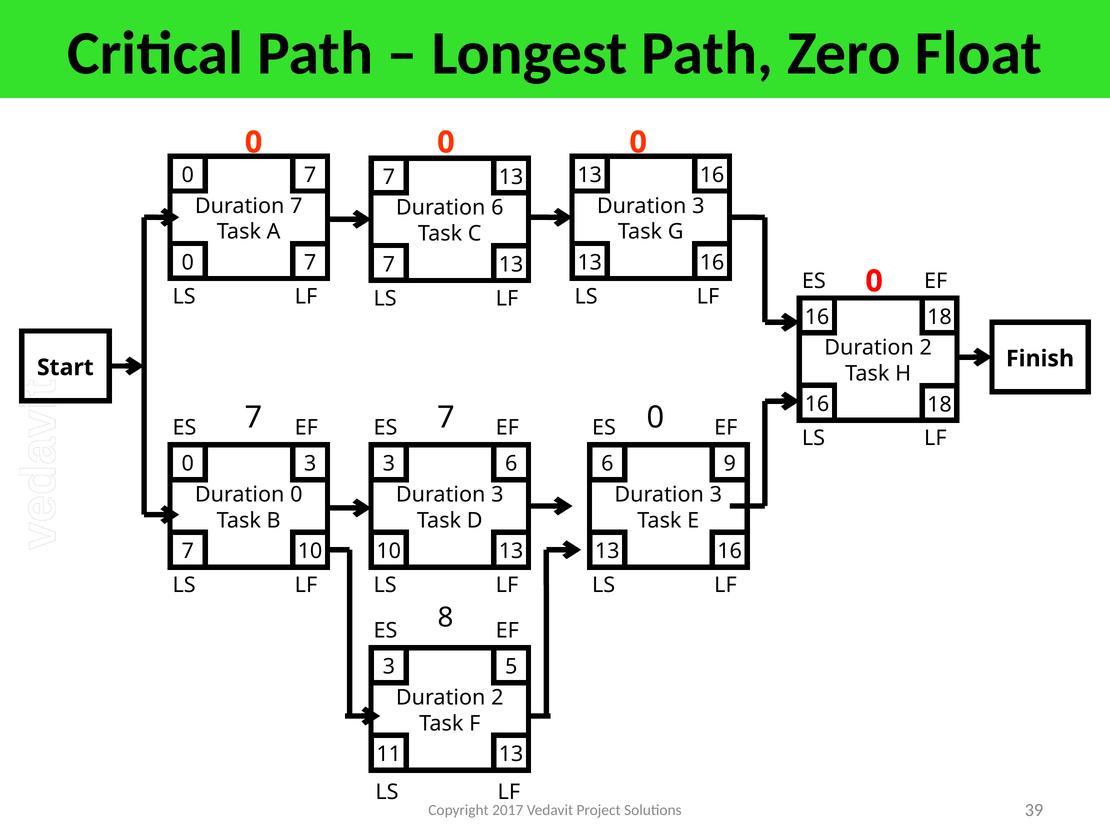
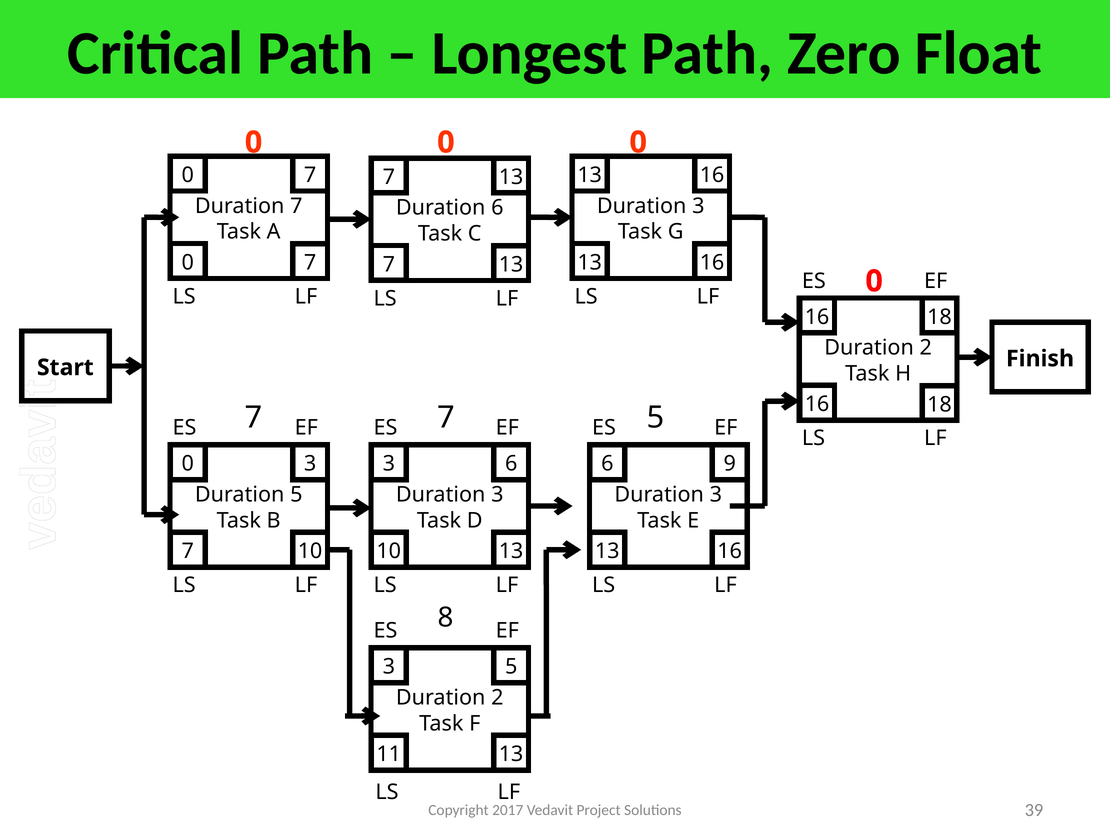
7 0: 0 -> 5
Duration 0: 0 -> 5
